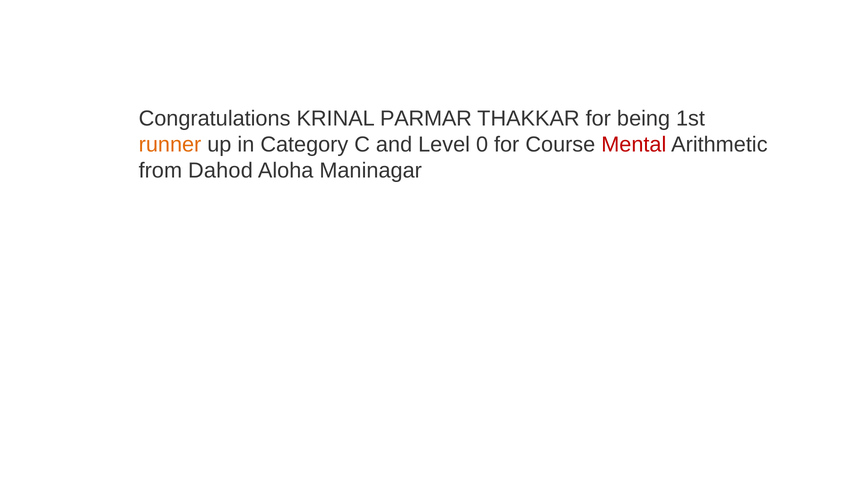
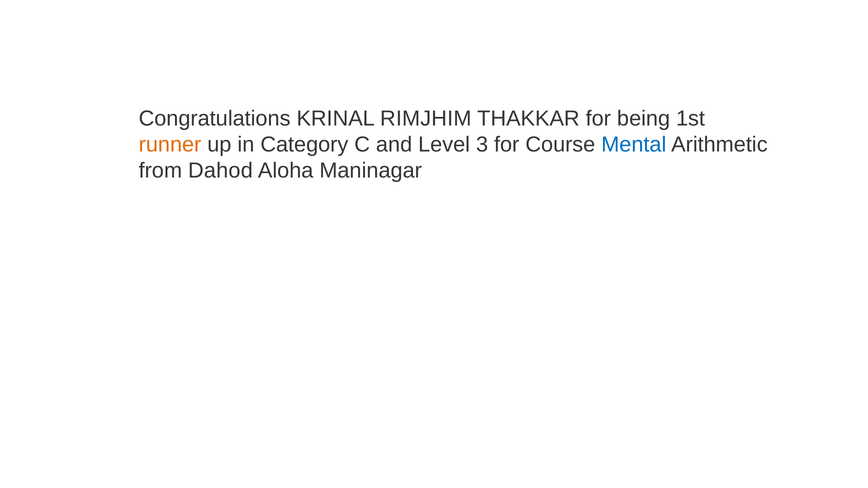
PARMAR: PARMAR -> RIMJHIM
0: 0 -> 3
Mental colour: red -> blue
